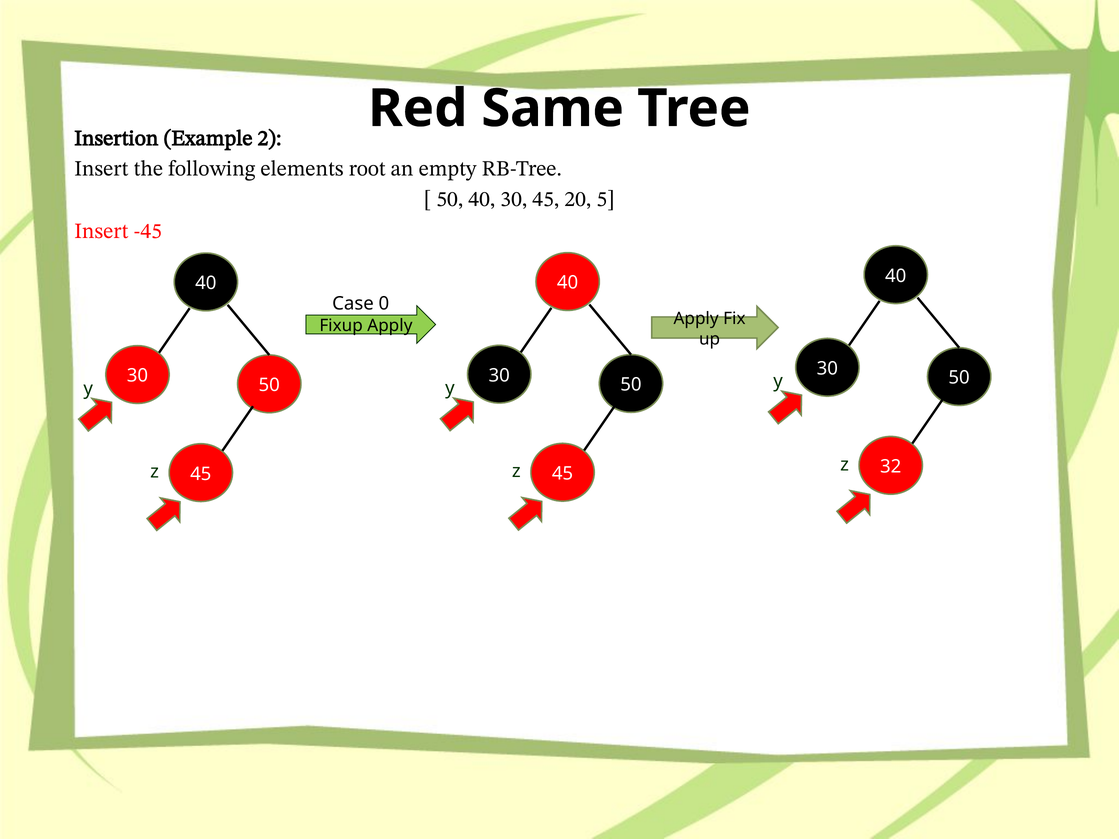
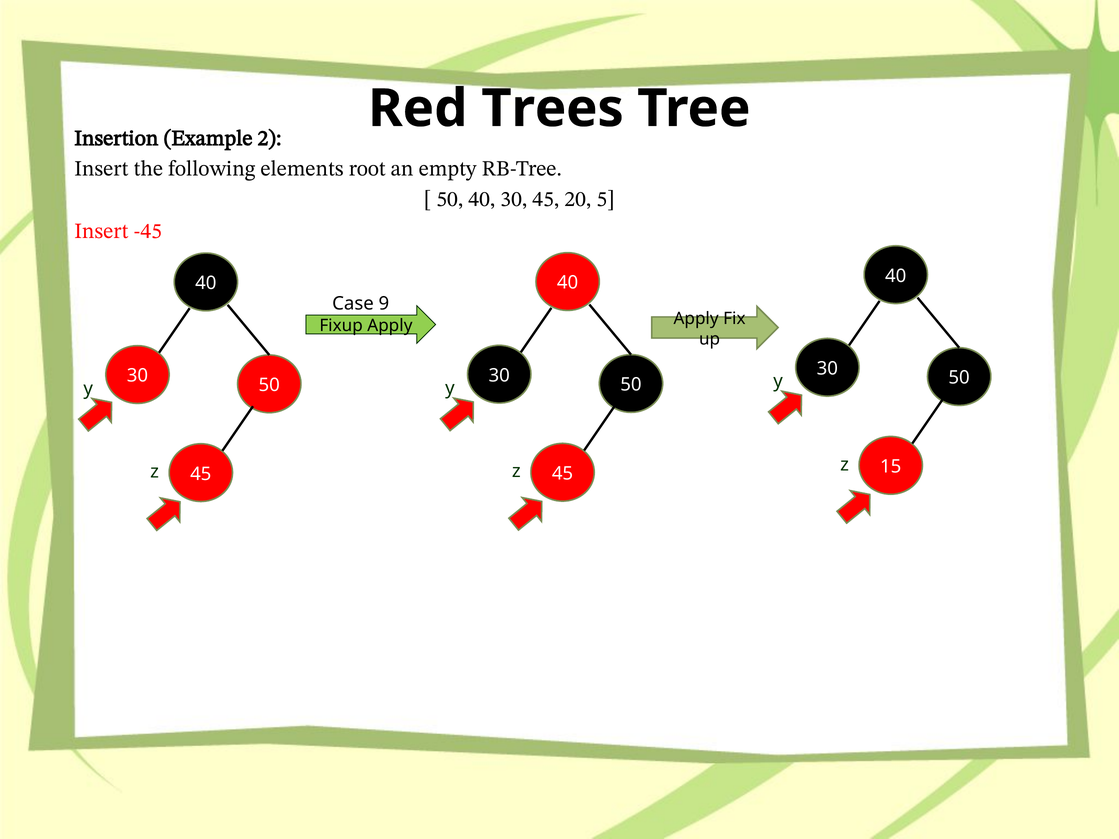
Same: Same -> Trees
0: 0 -> 9
32: 32 -> 15
